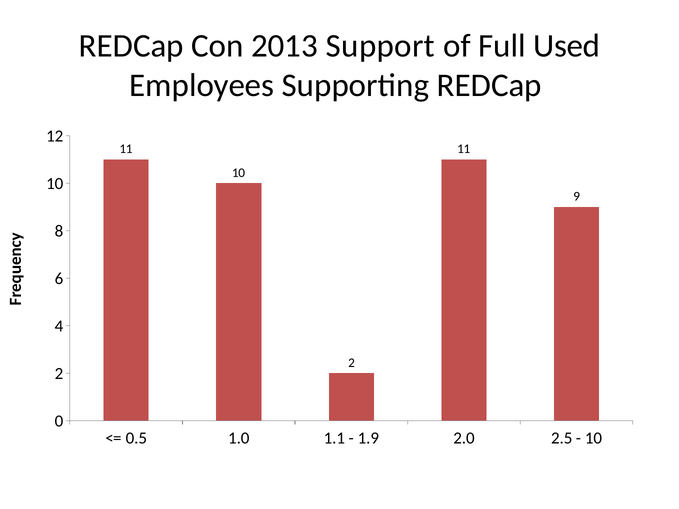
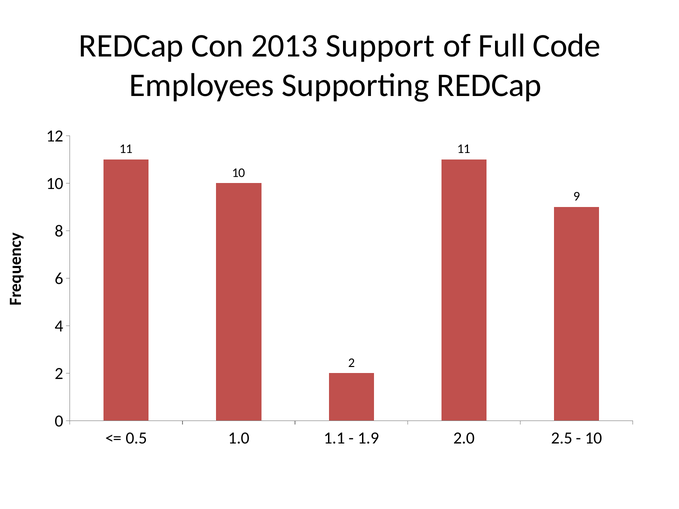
Used: Used -> Code
